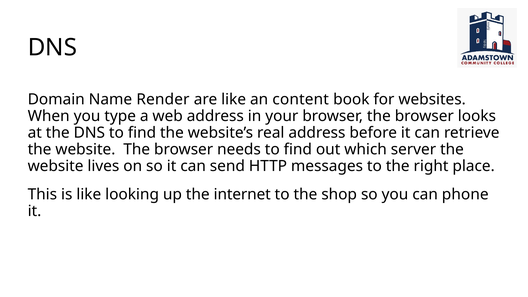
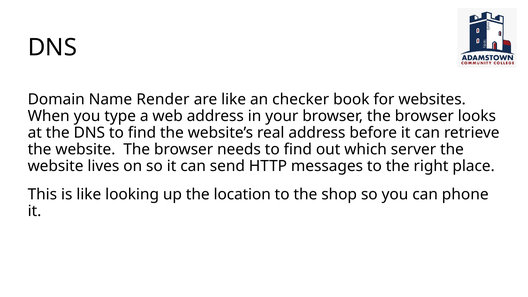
content: content -> checker
internet: internet -> location
